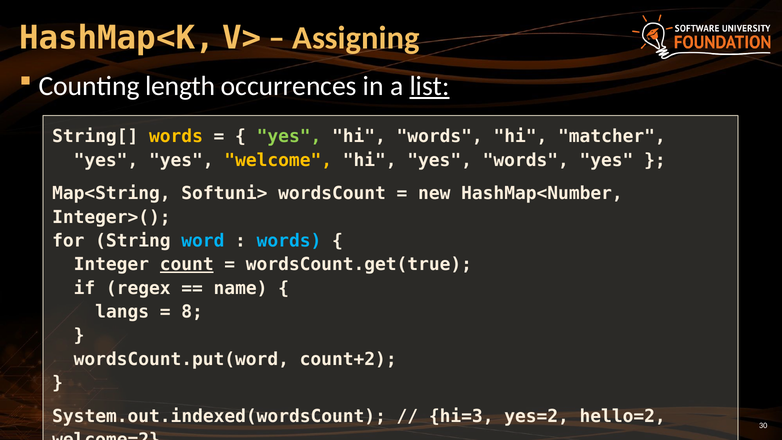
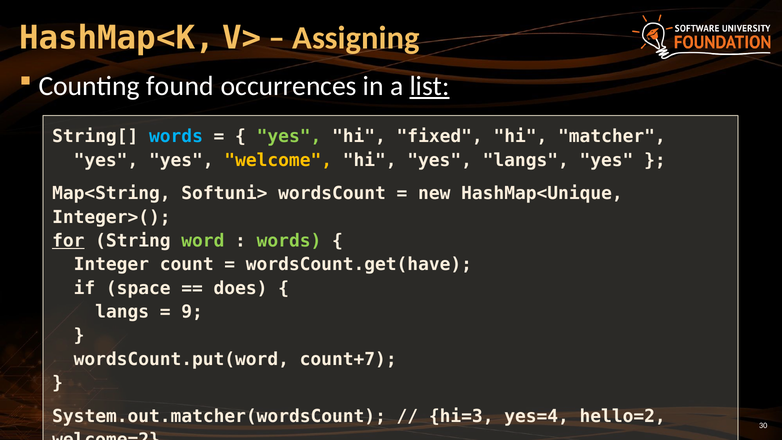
length: length -> found
words at (176, 136) colour: yellow -> light blue
hi words: words -> fixed
yes words: words -> langs
HashMap<Number: HashMap<Number -> HashMap<Unique
for underline: none -> present
word colour: light blue -> light green
words at (289, 241) colour: light blue -> light green
count underline: present -> none
wordsCount.get(true: wordsCount.get(true -> wordsCount.get(have
regex: regex -> space
name: name -> does
8: 8 -> 9
count+2: count+2 -> count+7
System.out.indexed(wordsCount: System.out.indexed(wordsCount -> System.out.matcher(wordsCount
yes=2: yes=2 -> yes=4
